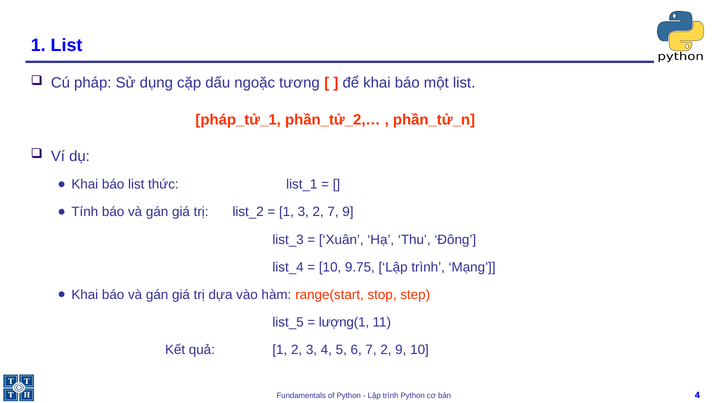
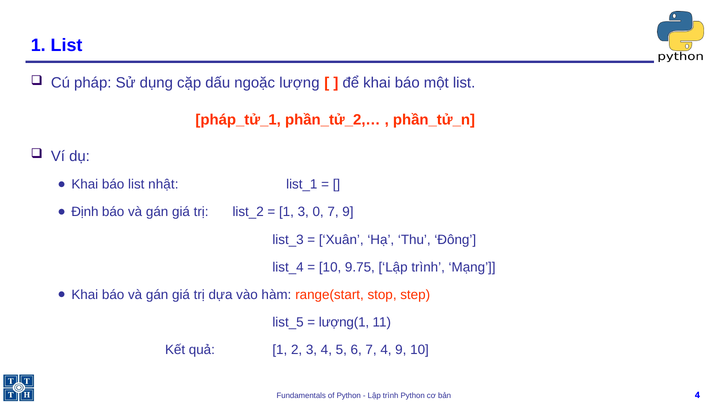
tương: tương -> lượng
thức: thức -> nhật
Tính: Tính -> Định
3 2: 2 -> 0
7 2: 2 -> 4
